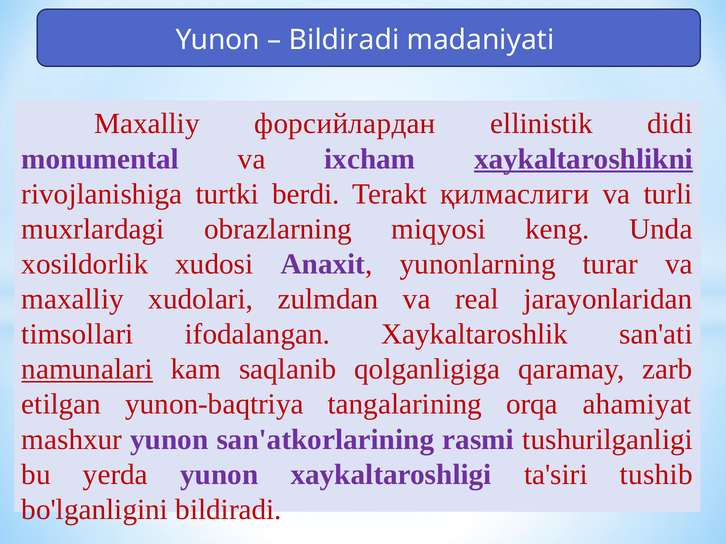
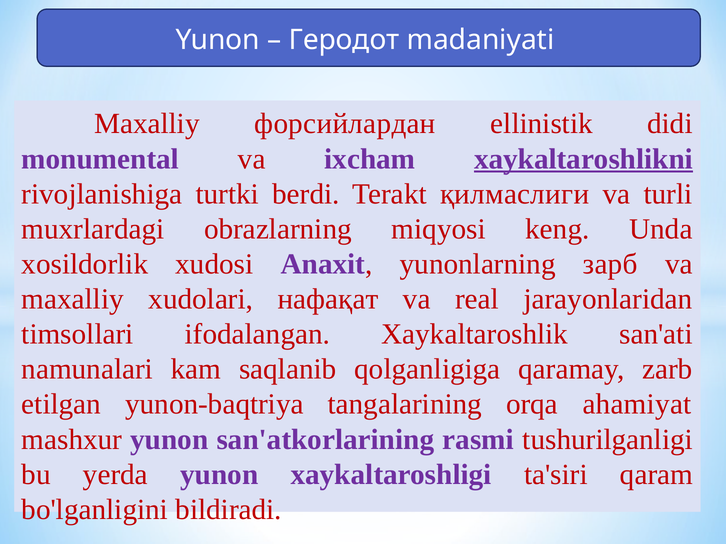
Bildiradi at (344, 40): Bildiradi -> Геродот
turar: turar -> зарб
zulmdan: zulmdan -> нафақат
namunalari underline: present -> none
tushib: tushib -> qaram
